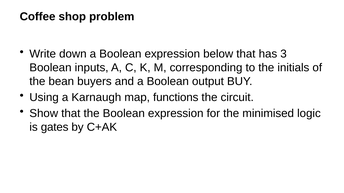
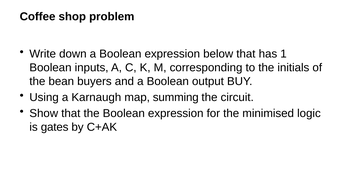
3: 3 -> 1
functions: functions -> summing
